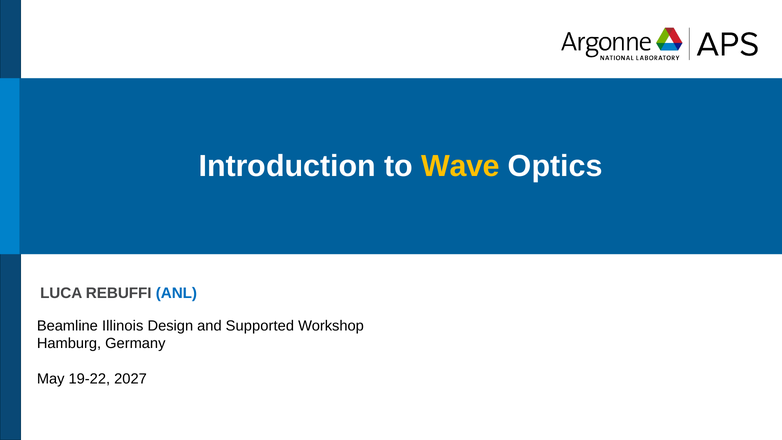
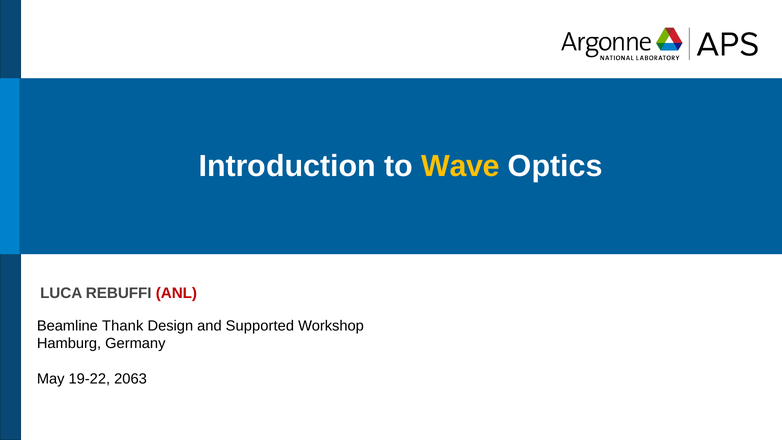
ANL colour: blue -> red
Illinois: Illinois -> Thank
2027: 2027 -> 2063
